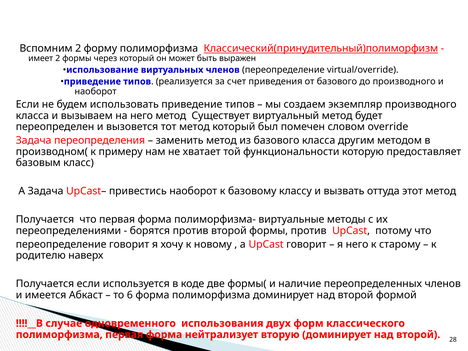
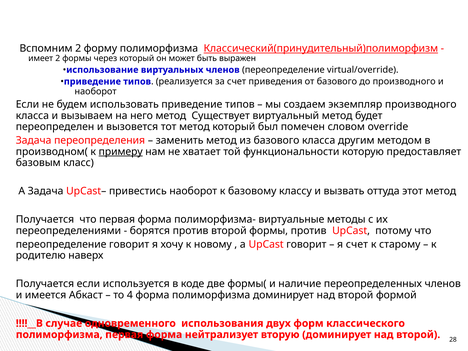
примеру underline: none -> present
я него: него -> счет
6: 6 -> 4
